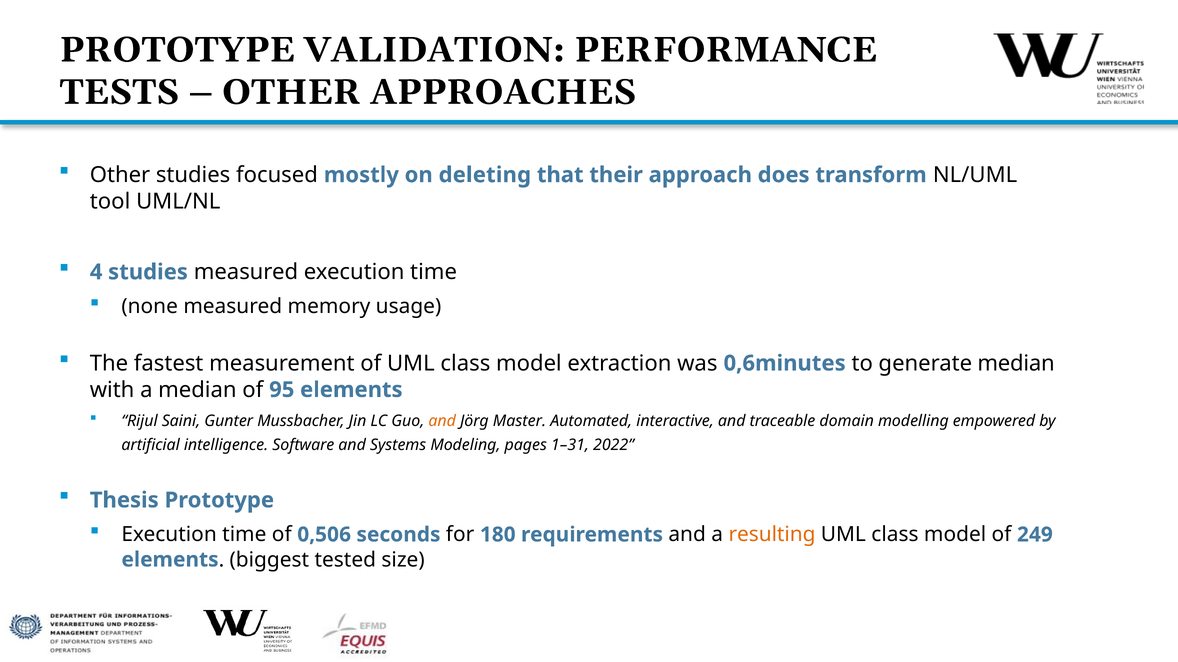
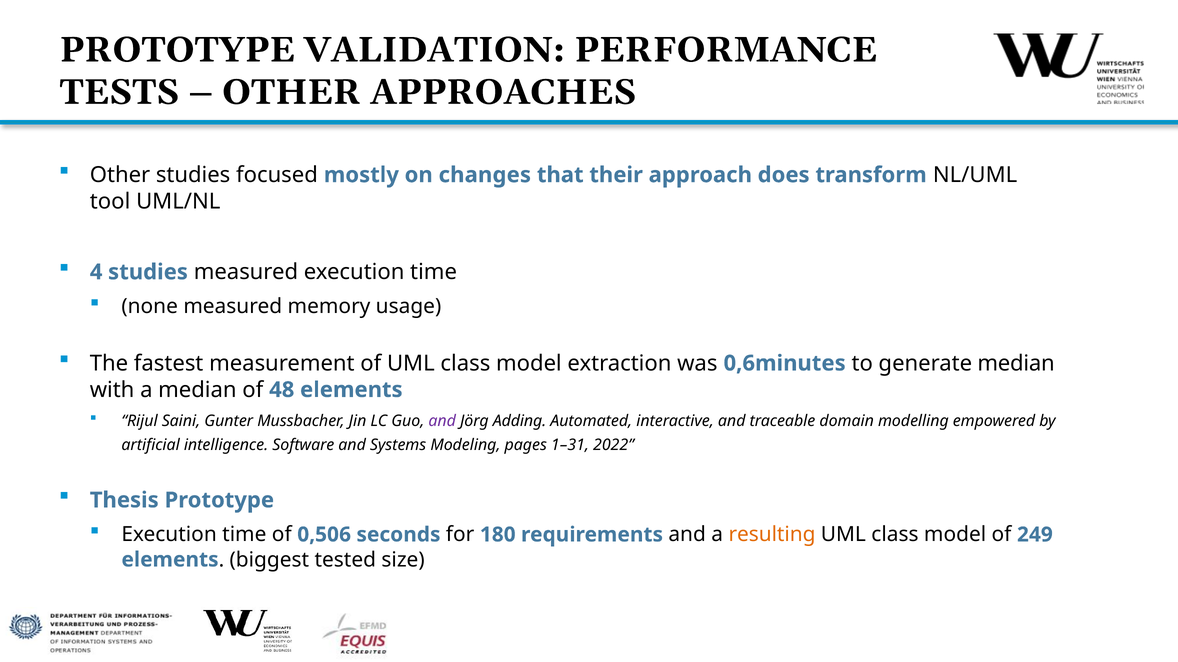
deleting: deleting -> changes
95: 95 -> 48
and at (442, 421) colour: orange -> purple
Master: Master -> Adding
